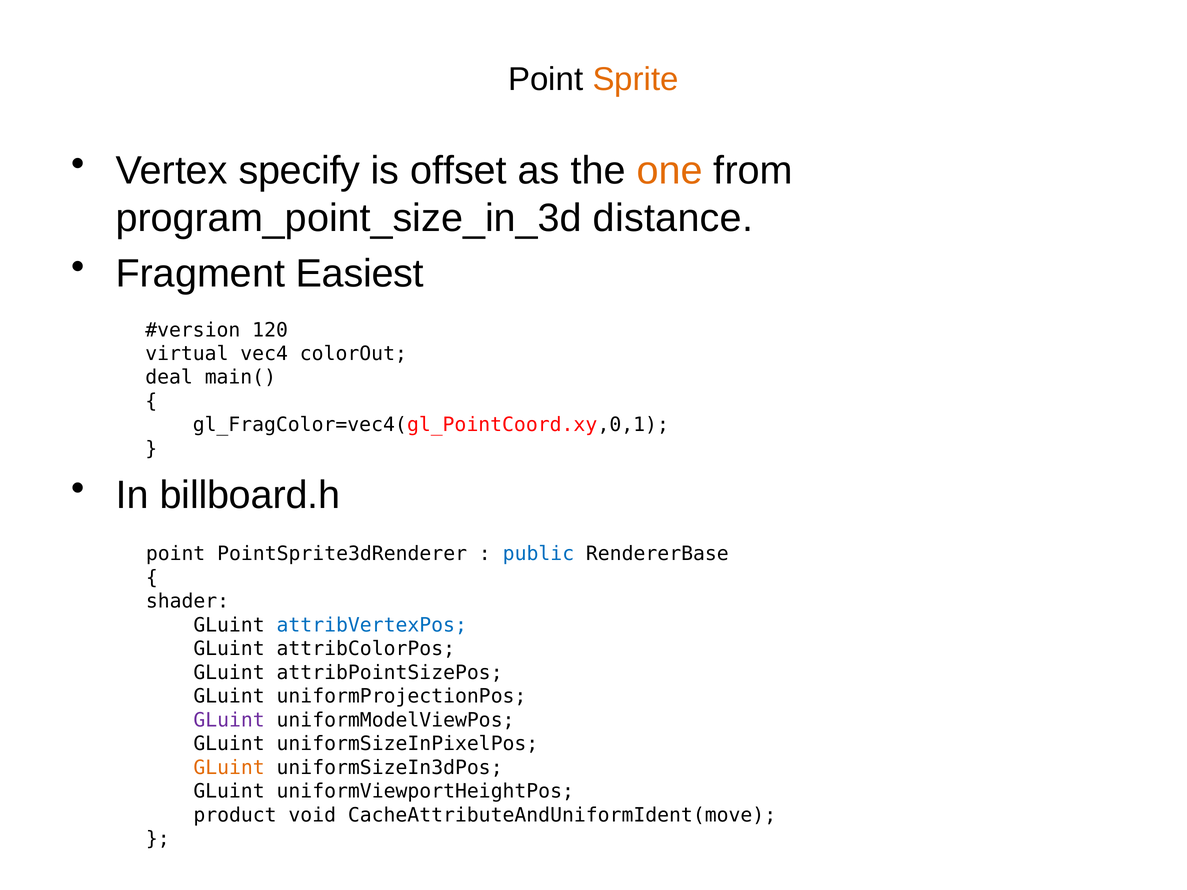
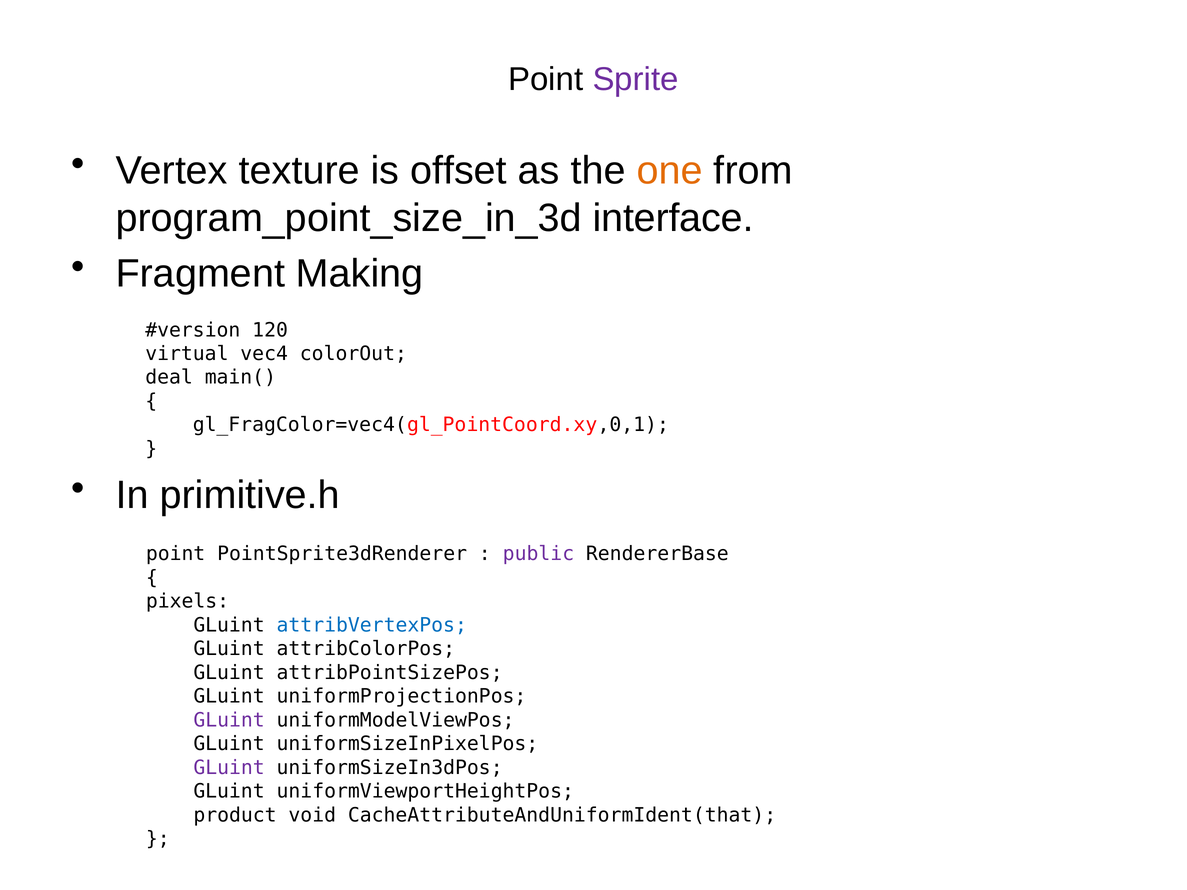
Sprite colour: orange -> purple
specify: specify -> texture
distance: distance -> interface
Easiest: Easiest -> Making
billboard.h: billboard.h -> primitive.h
public colour: blue -> purple
shader: shader -> pixels
GLuint at (229, 768) colour: orange -> purple
CacheAttributeAndUniformIdent(move: CacheAttributeAndUniformIdent(move -> CacheAttributeAndUniformIdent(that
